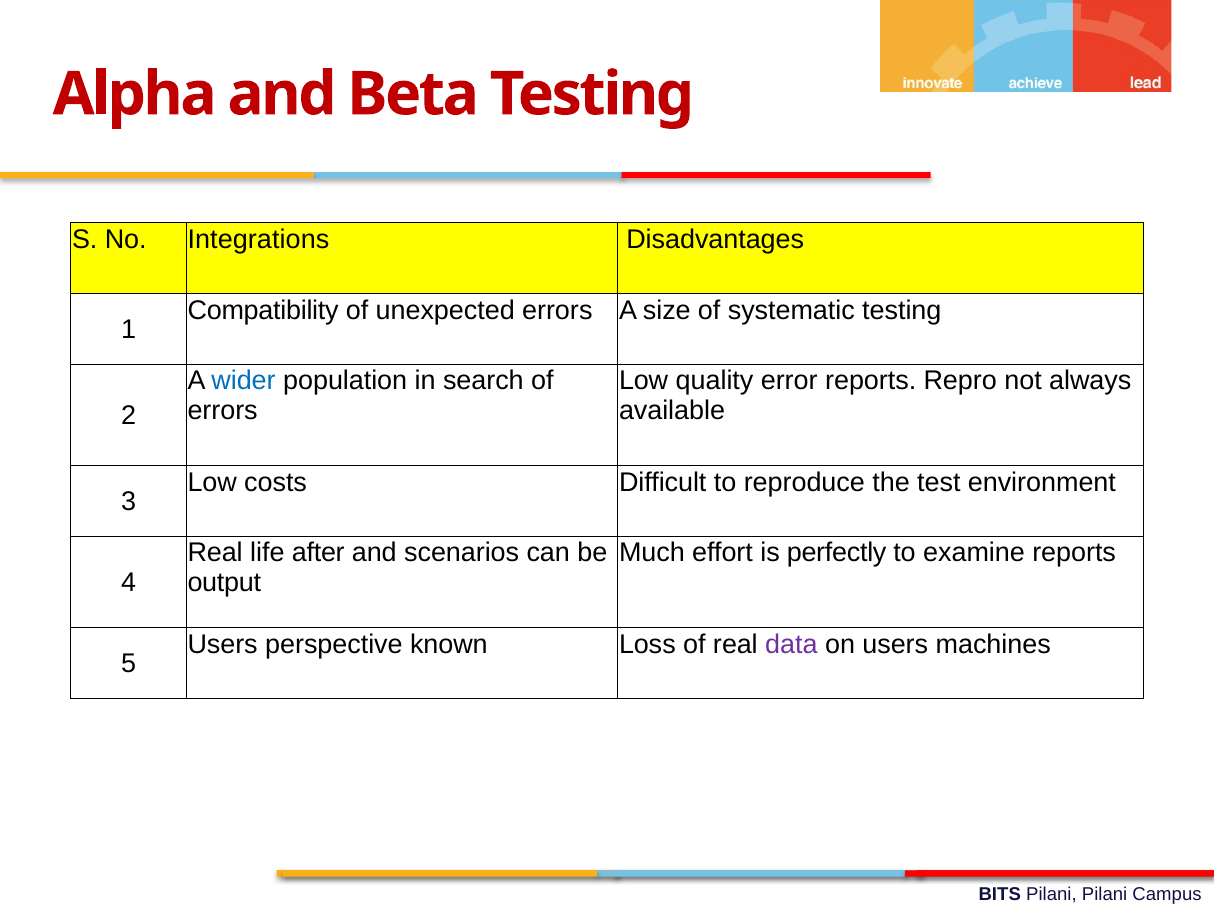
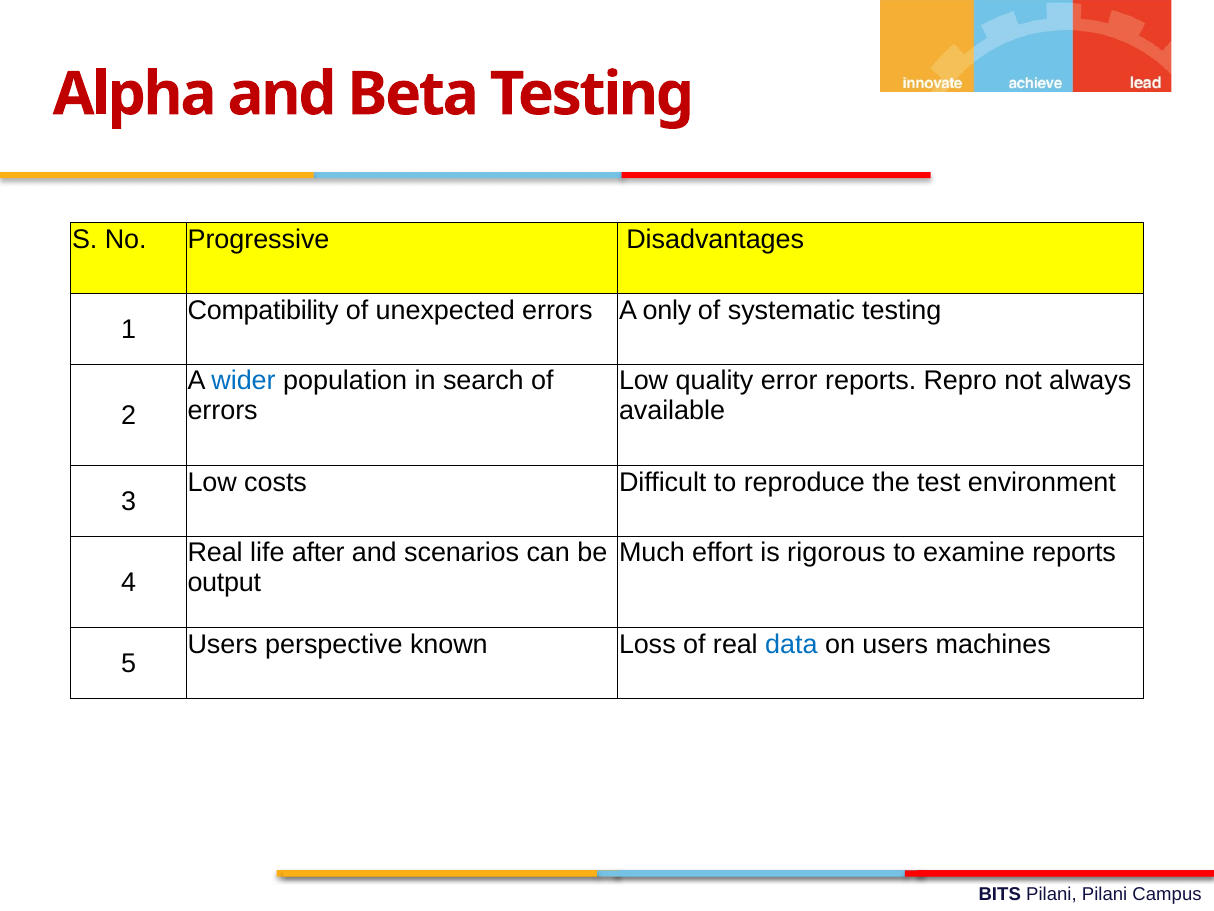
Integrations: Integrations -> Progressive
size: size -> only
perfectly: perfectly -> rigorous
data colour: purple -> blue
